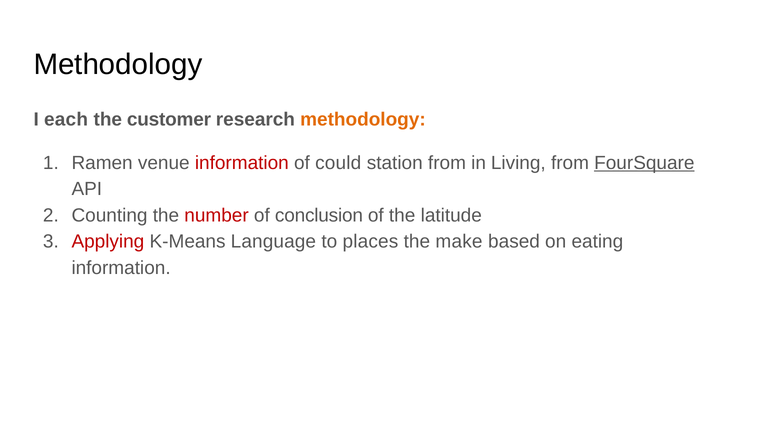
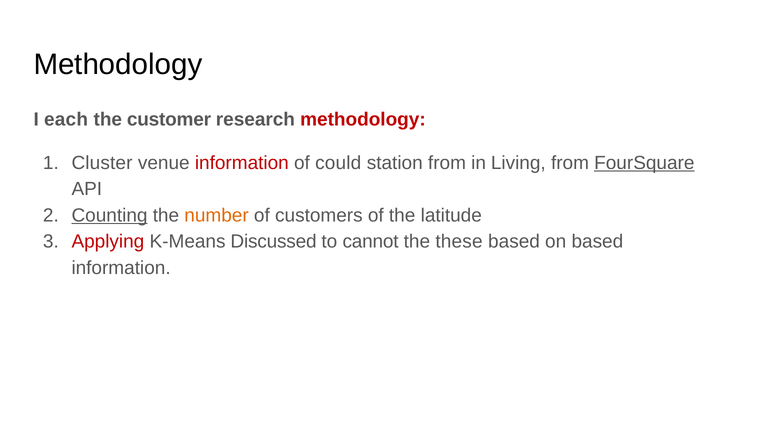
methodology at (363, 120) colour: orange -> red
Ramen: Ramen -> Cluster
Counting underline: none -> present
number colour: red -> orange
conclusion: conclusion -> customers
Language: Language -> Discussed
places: places -> cannot
make: make -> these
on eating: eating -> based
